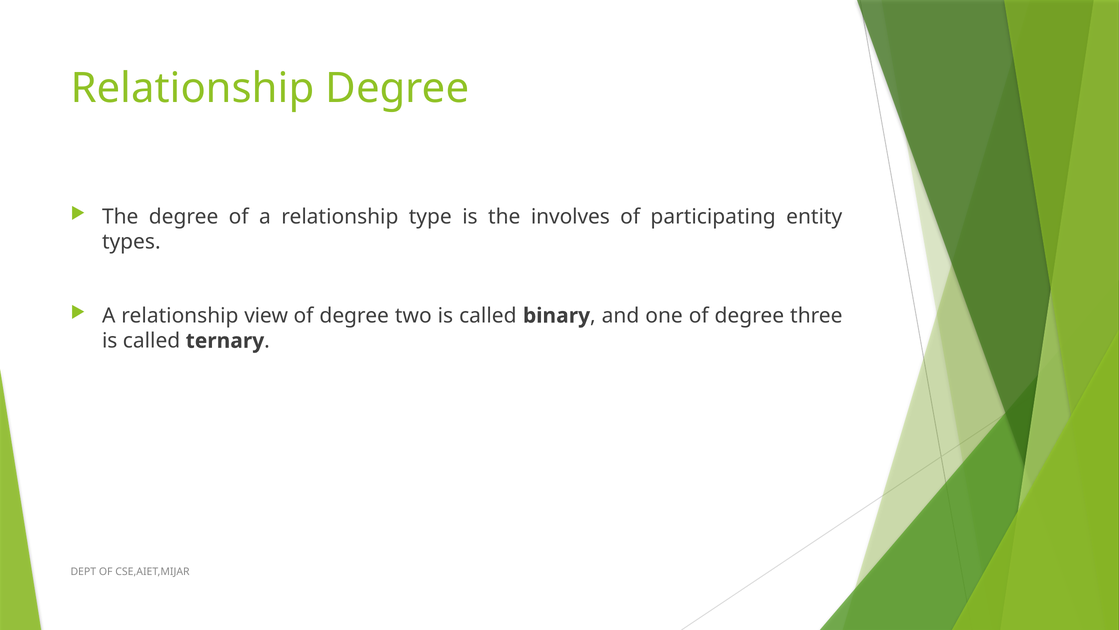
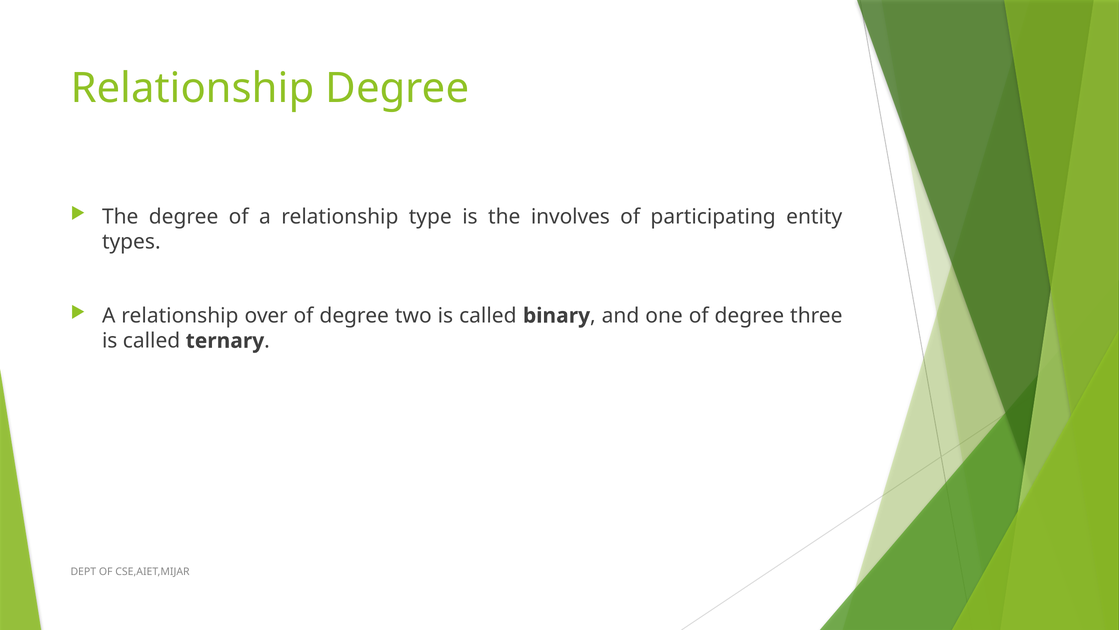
view: view -> over
